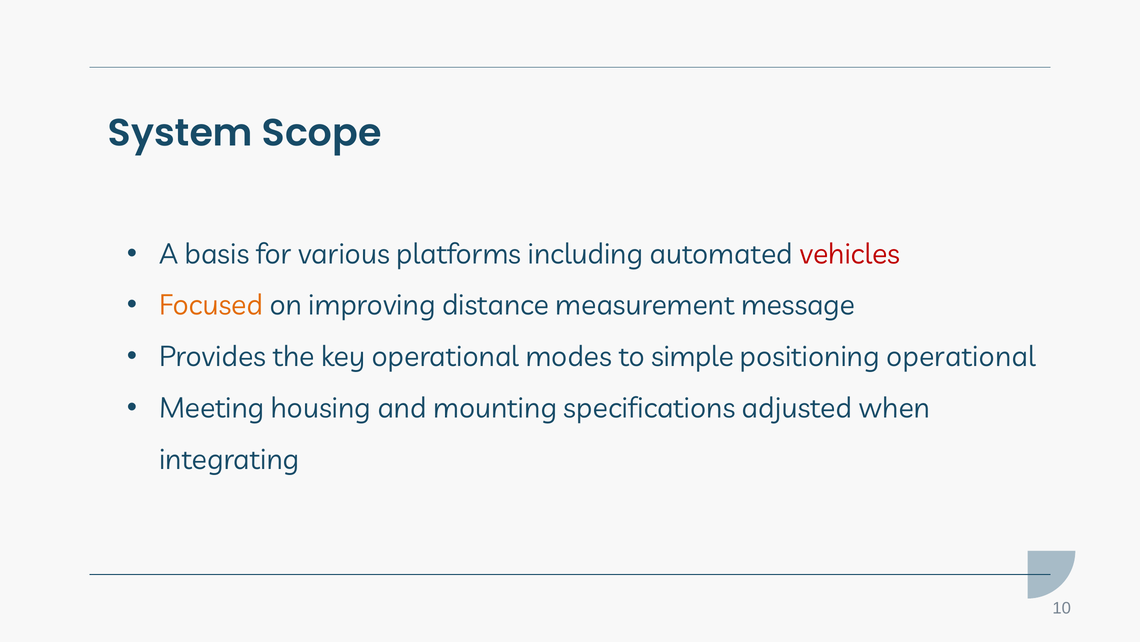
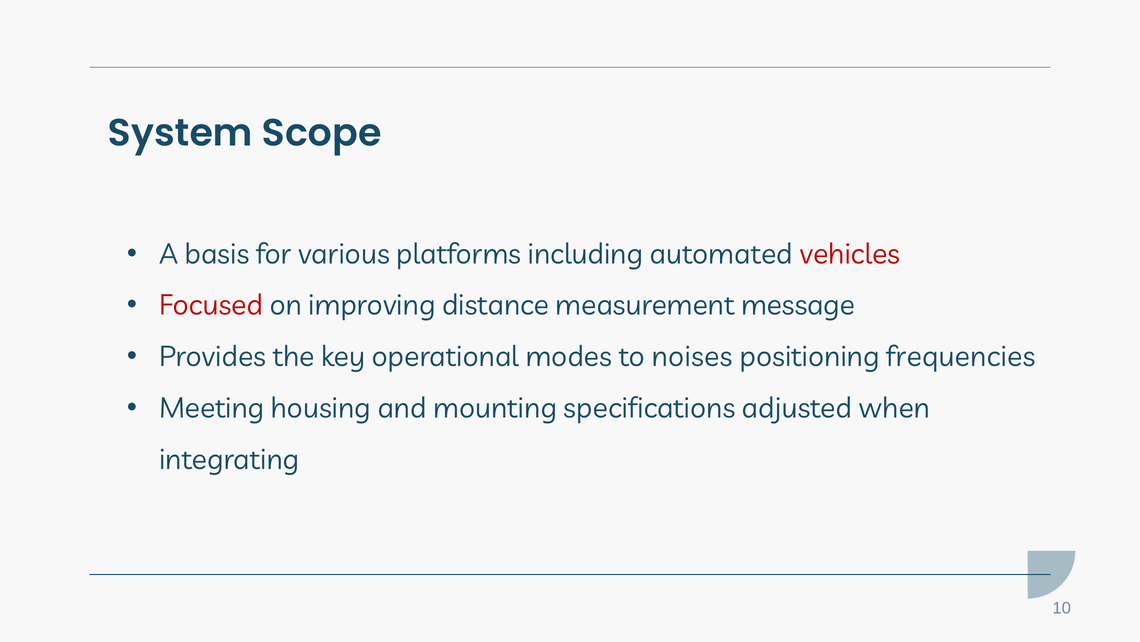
Focused colour: orange -> red
simple: simple -> noises
positioning operational: operational -> frequencies
